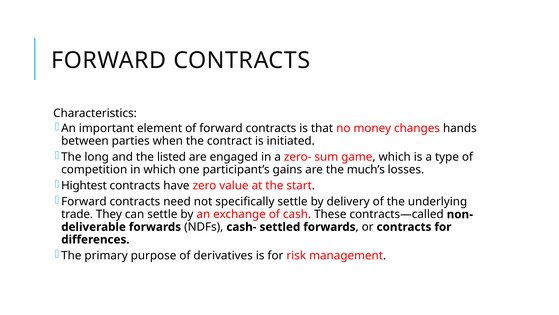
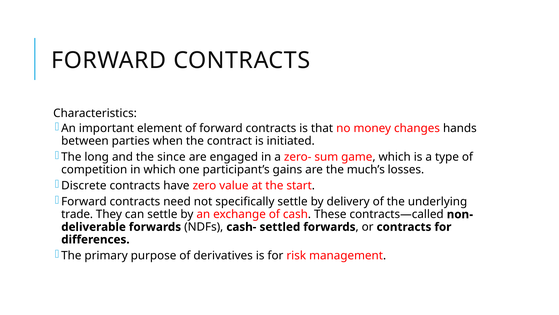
listed: listed -> since
Hightest: Hightest -> Discrete
